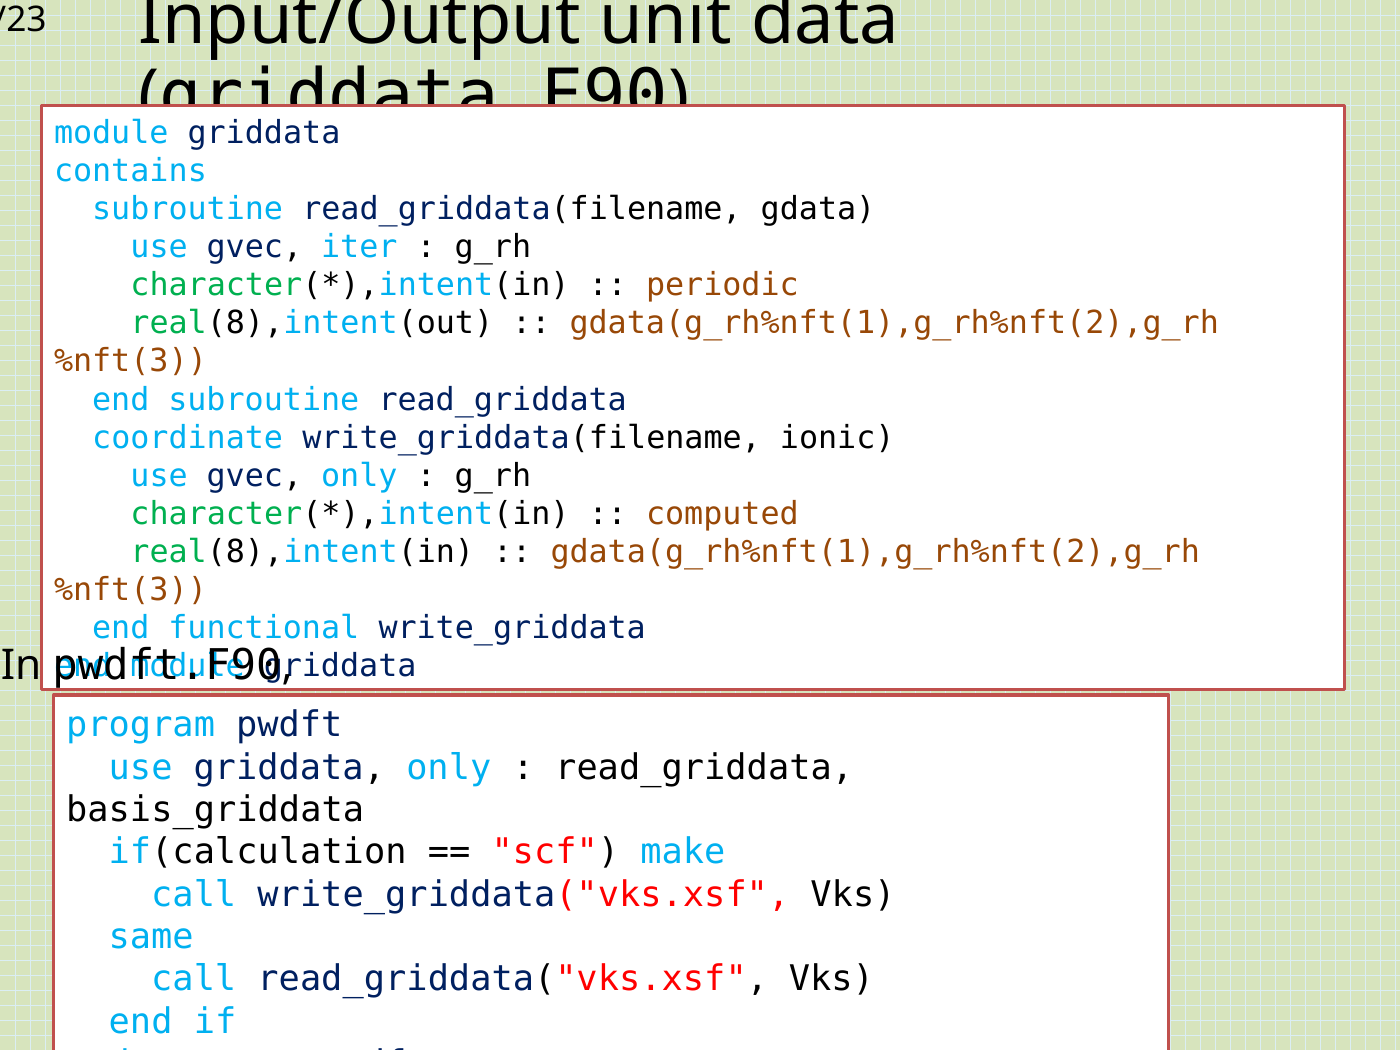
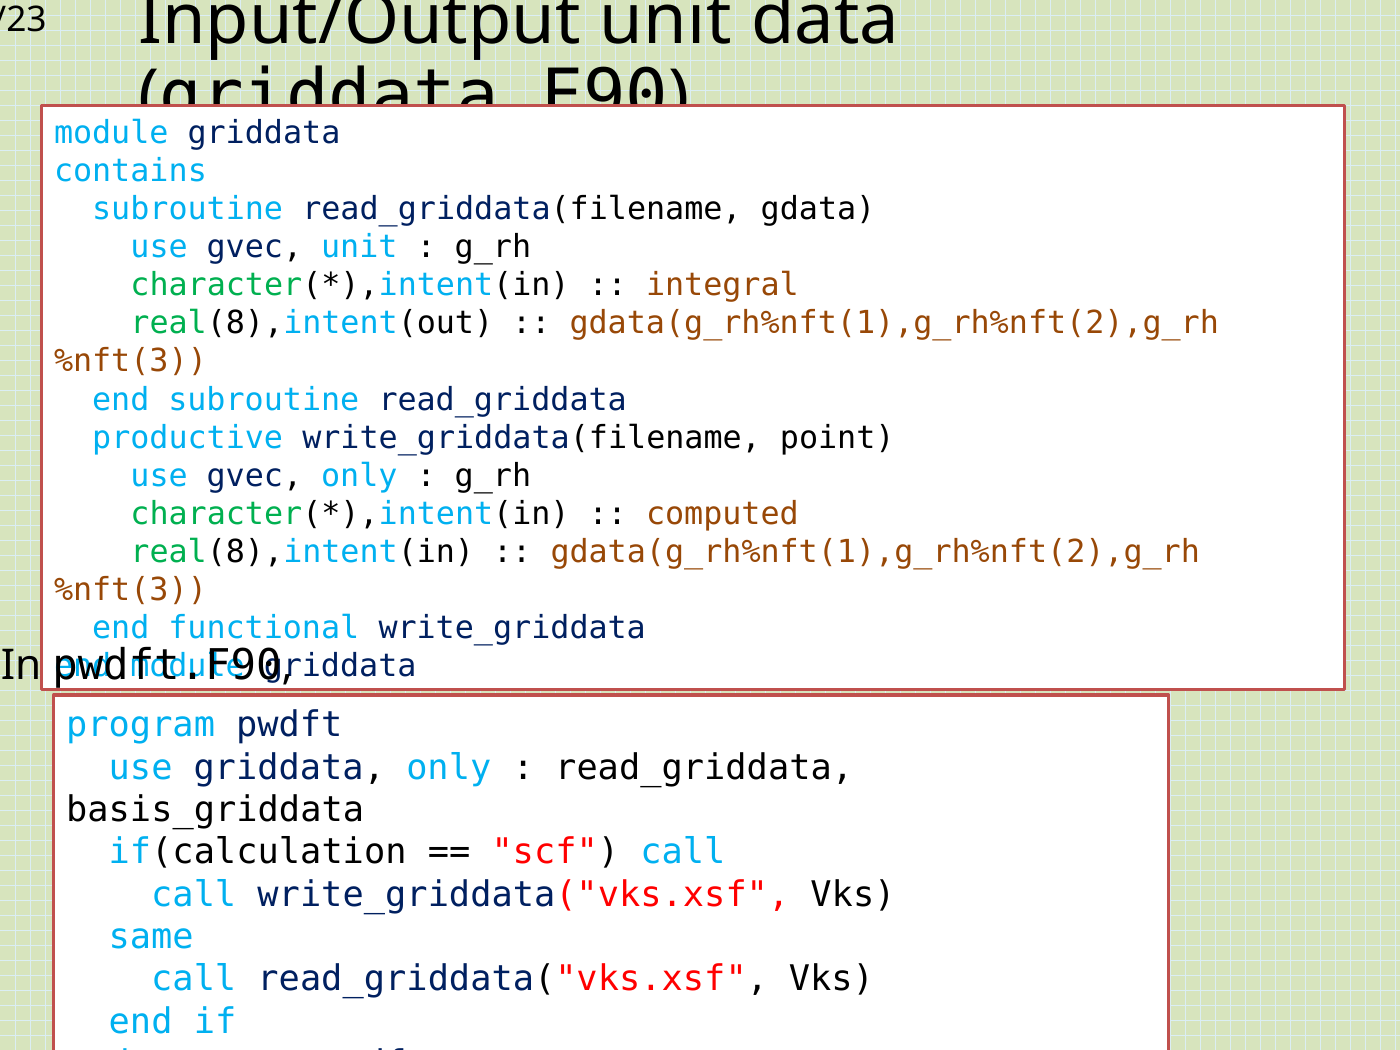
gvec iter: iter -> unit
periodic: periodic -> integral
coordinate: coordinate -> productive
ionic: ionic -> point
scf make: make -> call
